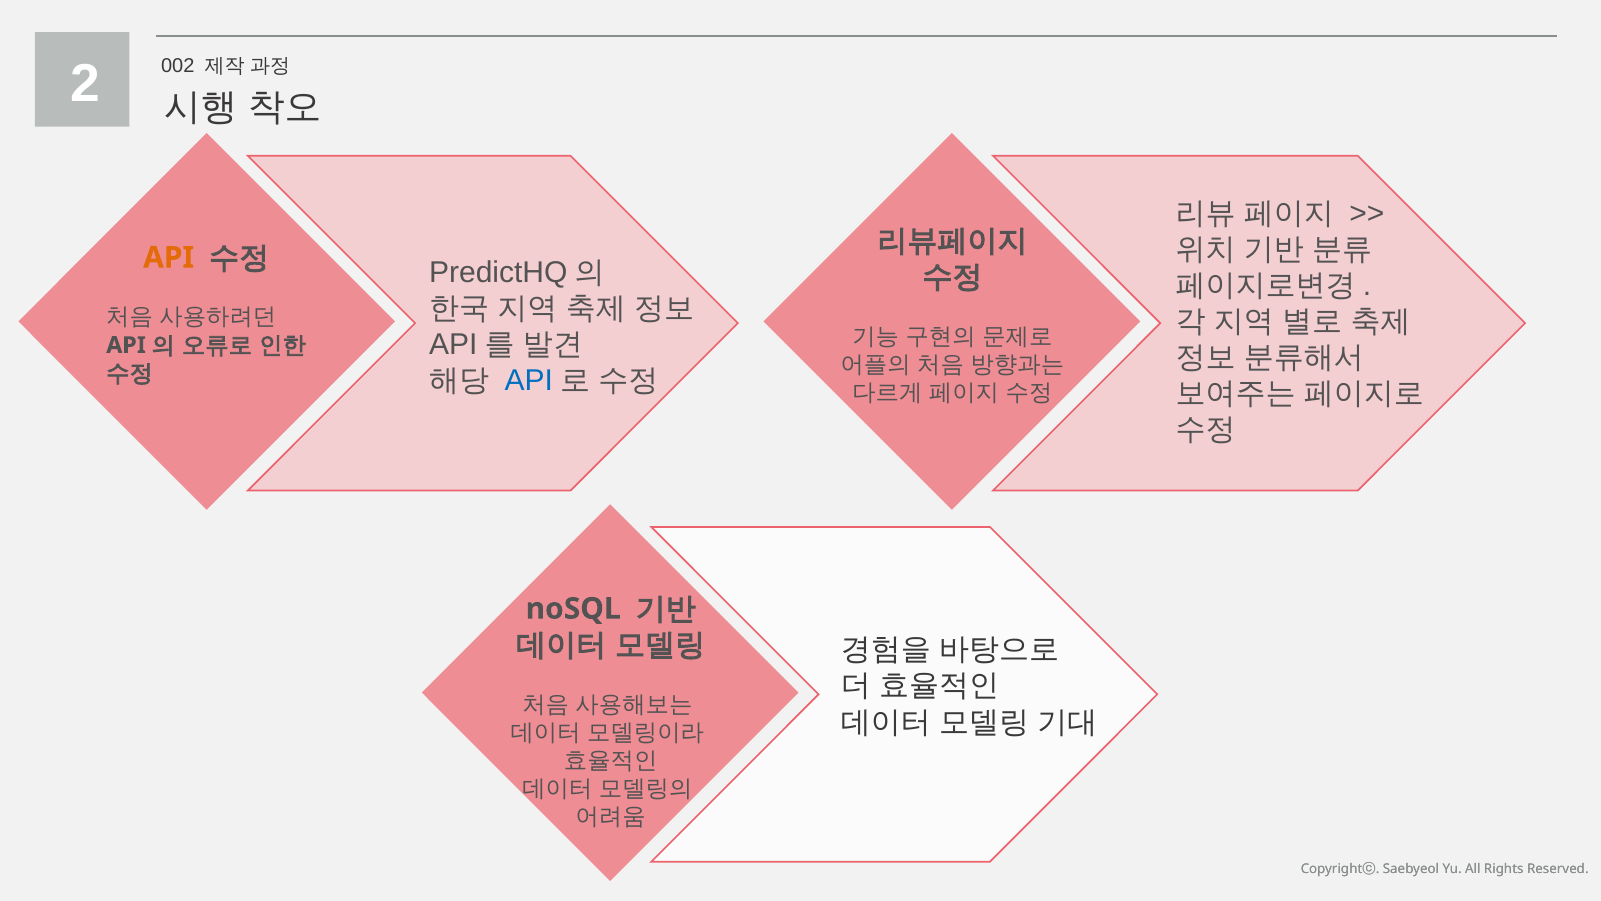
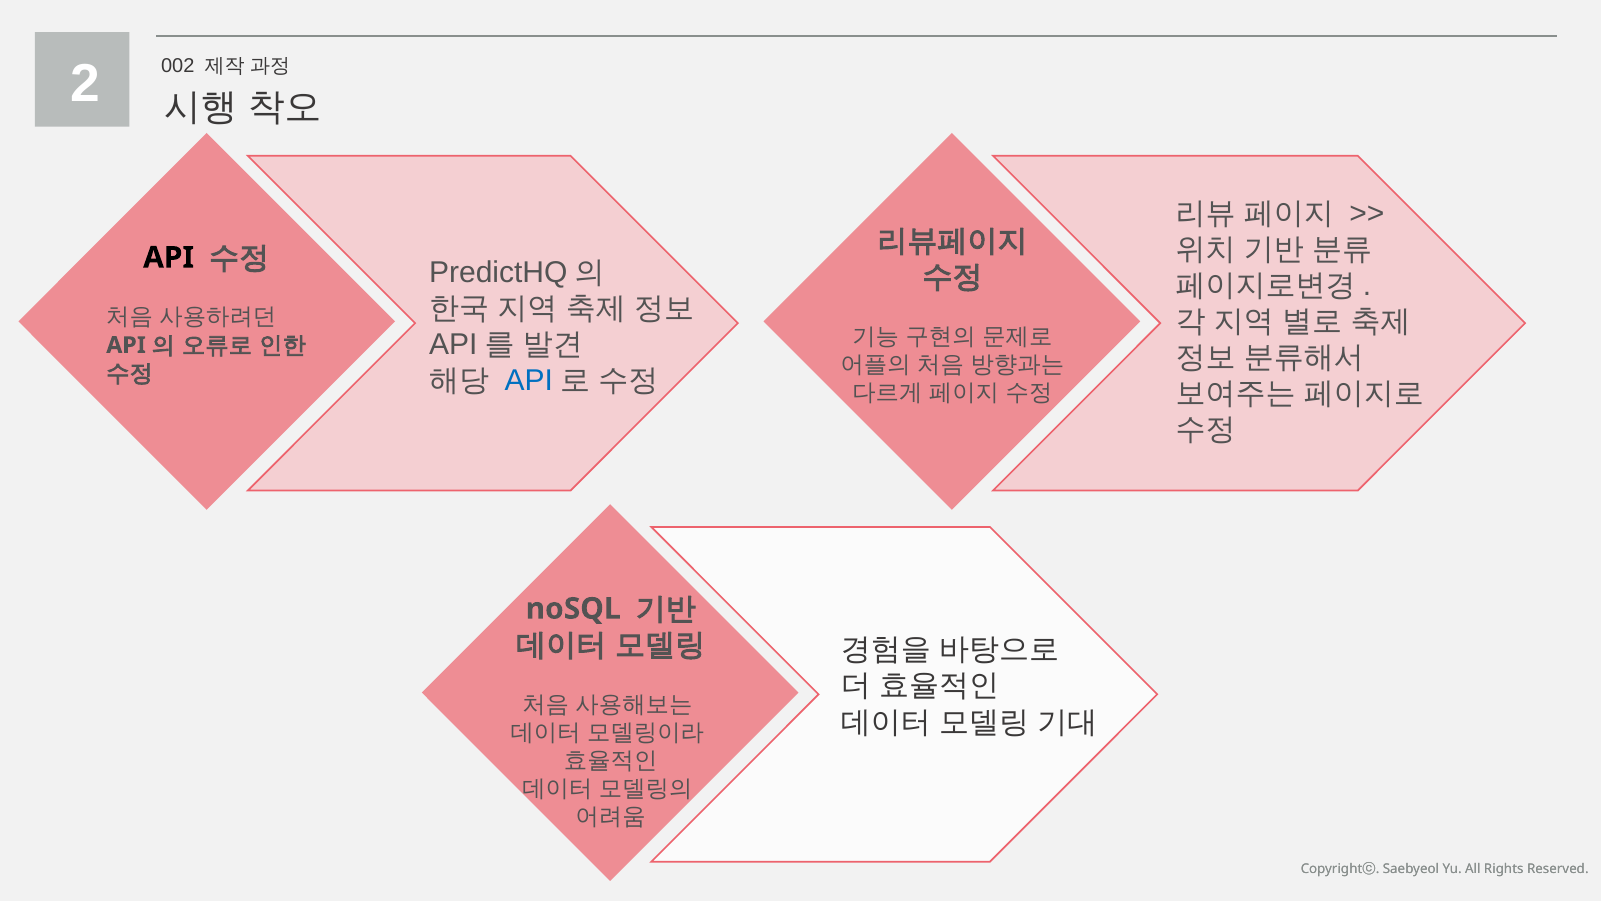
API at (169, 257) colour: orange -> black
